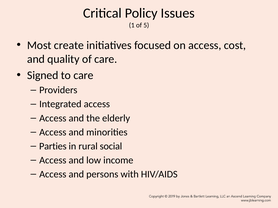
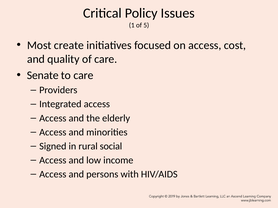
Signed: Signed -> Senate
Parties: Parties -> Signed
